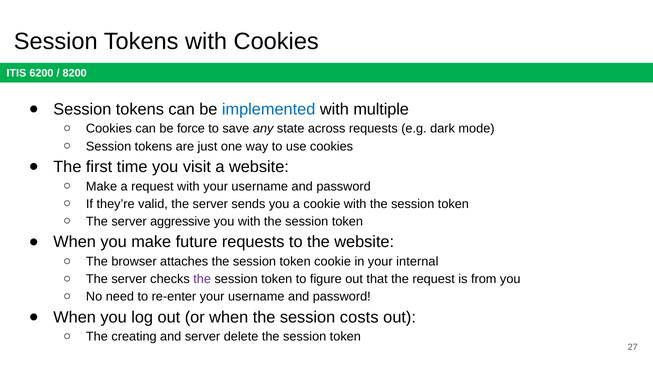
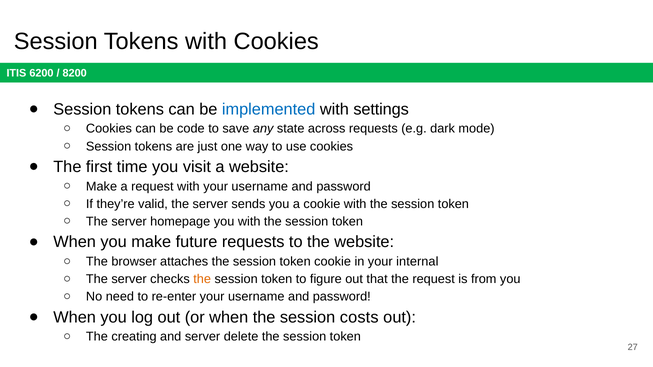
multiple: multiple -> settings
force: force -> code
aggressive: aggressive -> homepage
the at (202, 279) colour: purple -> orange
